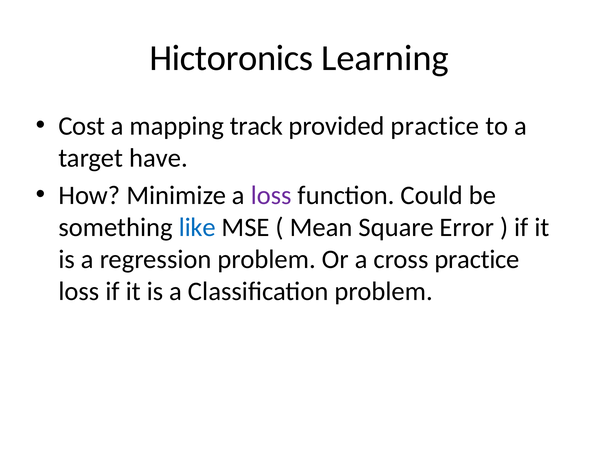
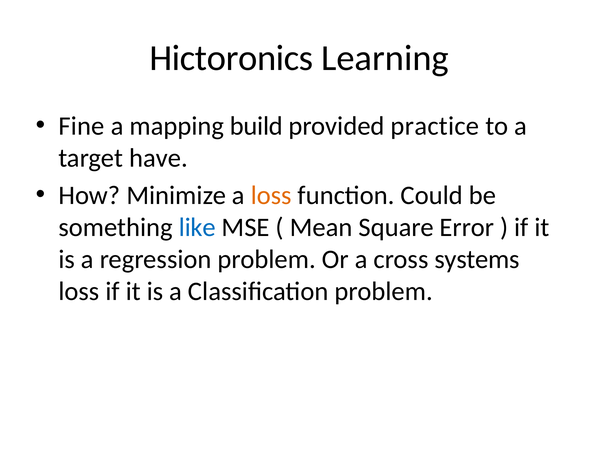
Cost: Cost -> Fine
track: track -> build
loss at (271, 195) colour: purple -> orange
cross practice: practice -> systems
